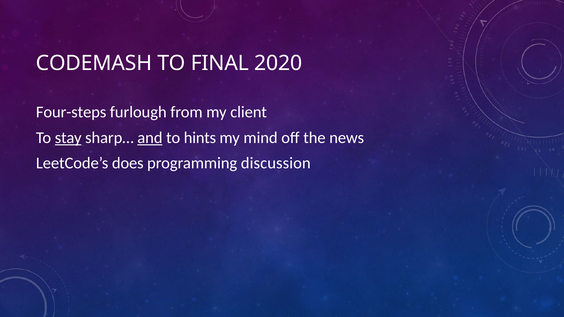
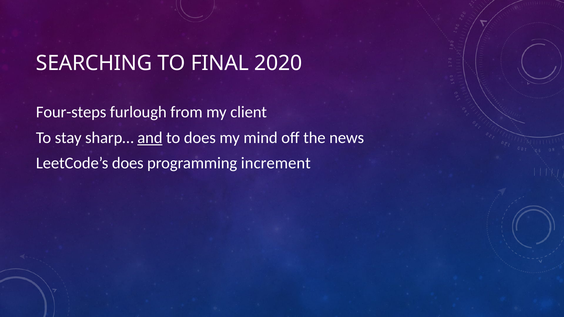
CODEMASH: CODEMASH -> SEARCHING
stay underline: present -> none
to hints: hints -> does
discussion: discussion -> increment
